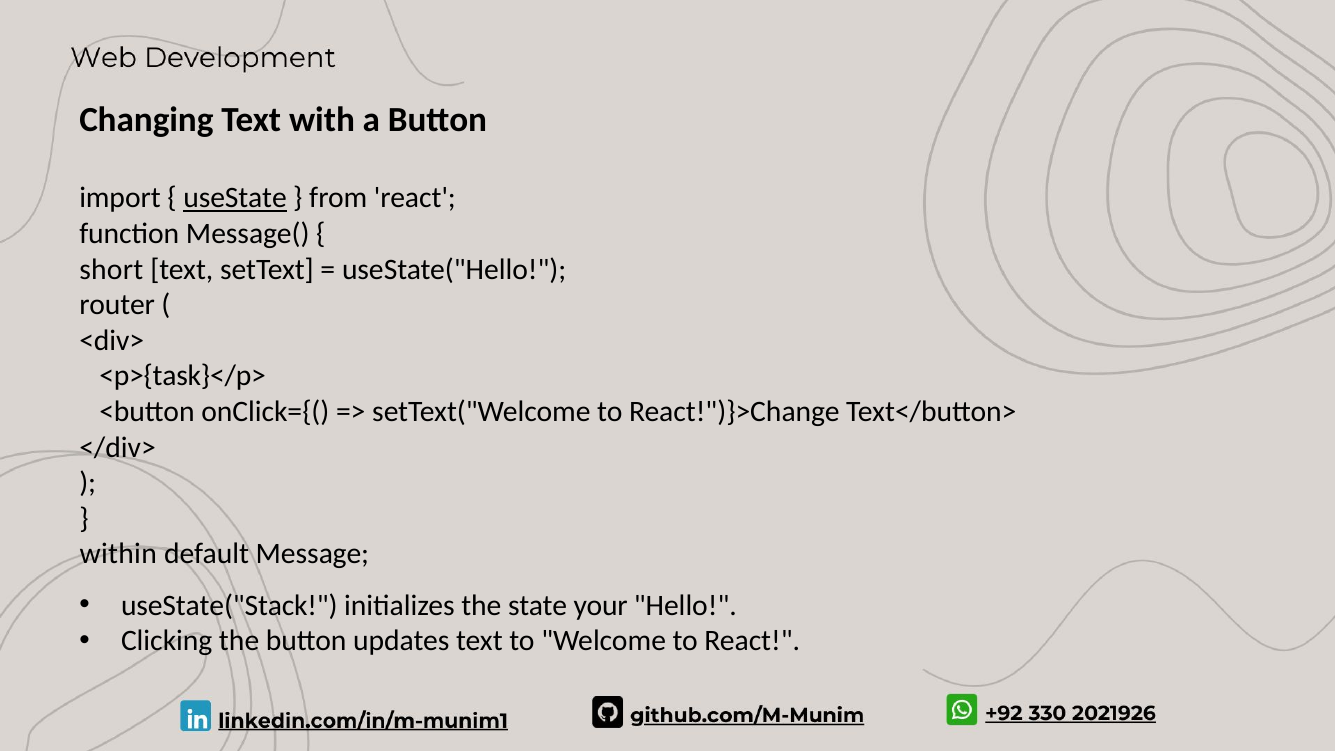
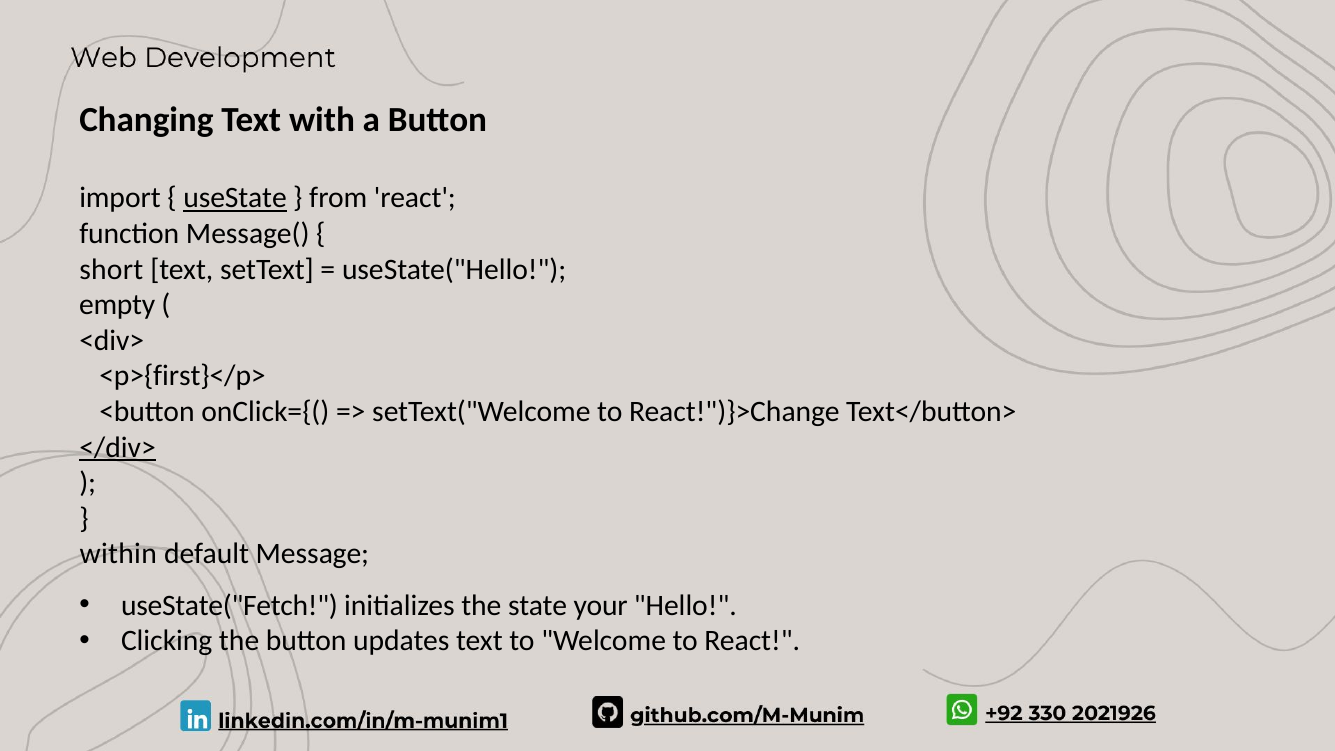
router: router -> empty
<p>{task}</p>: <p>{task}</p> -> <p>{first}</p>
</div> underline: none -> present
useState("Stack: useState("Stack -> useState("Fetch
